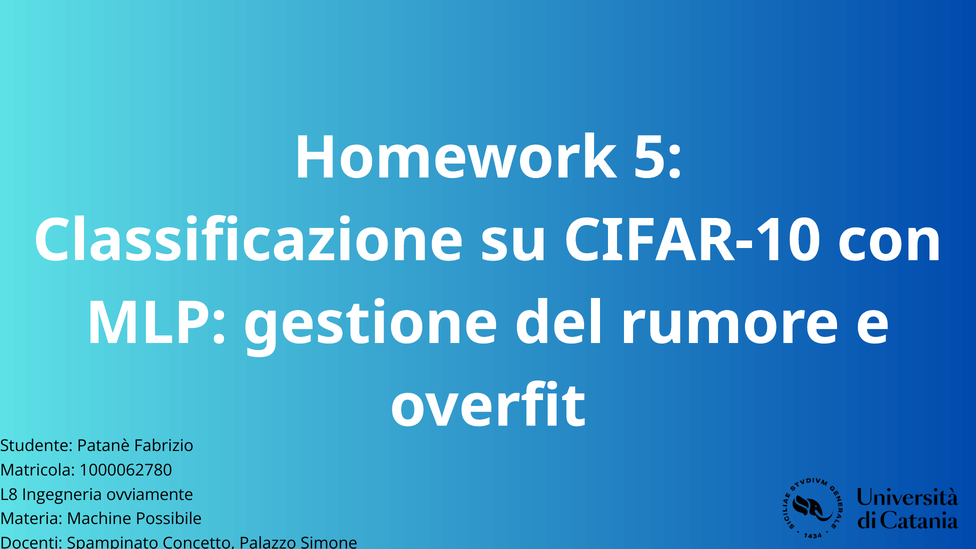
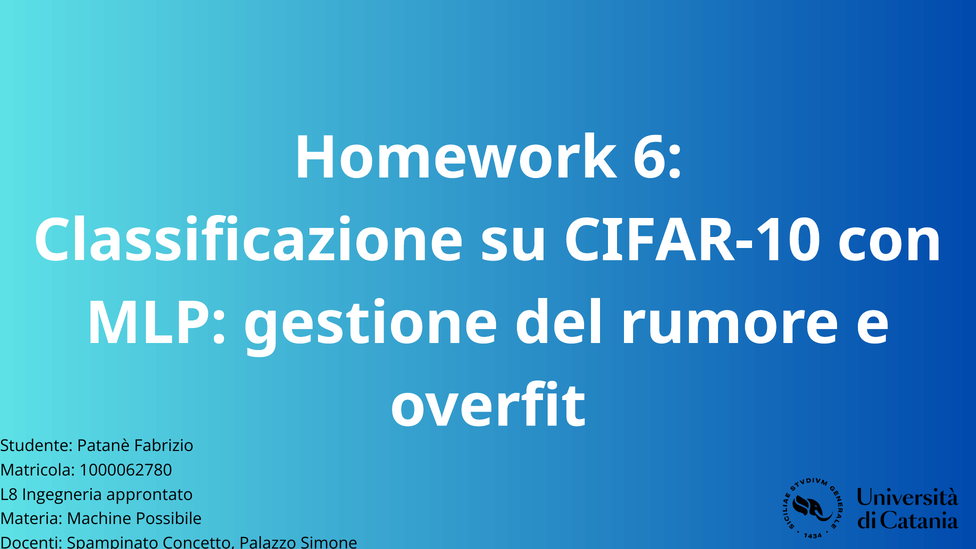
5: 5 -> 6
ovviamente: ovviamente -> approntato
